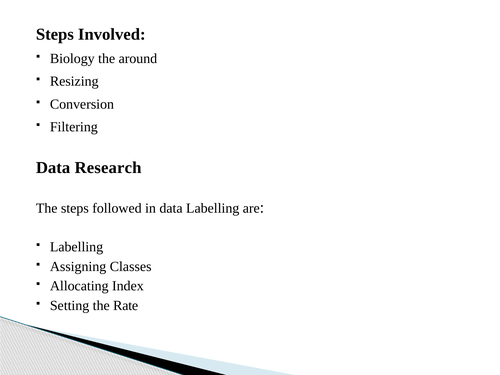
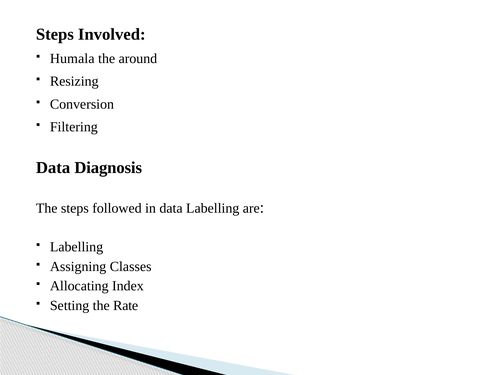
Biology: Biology -> Humala
Research: Research -> Diagnosis
